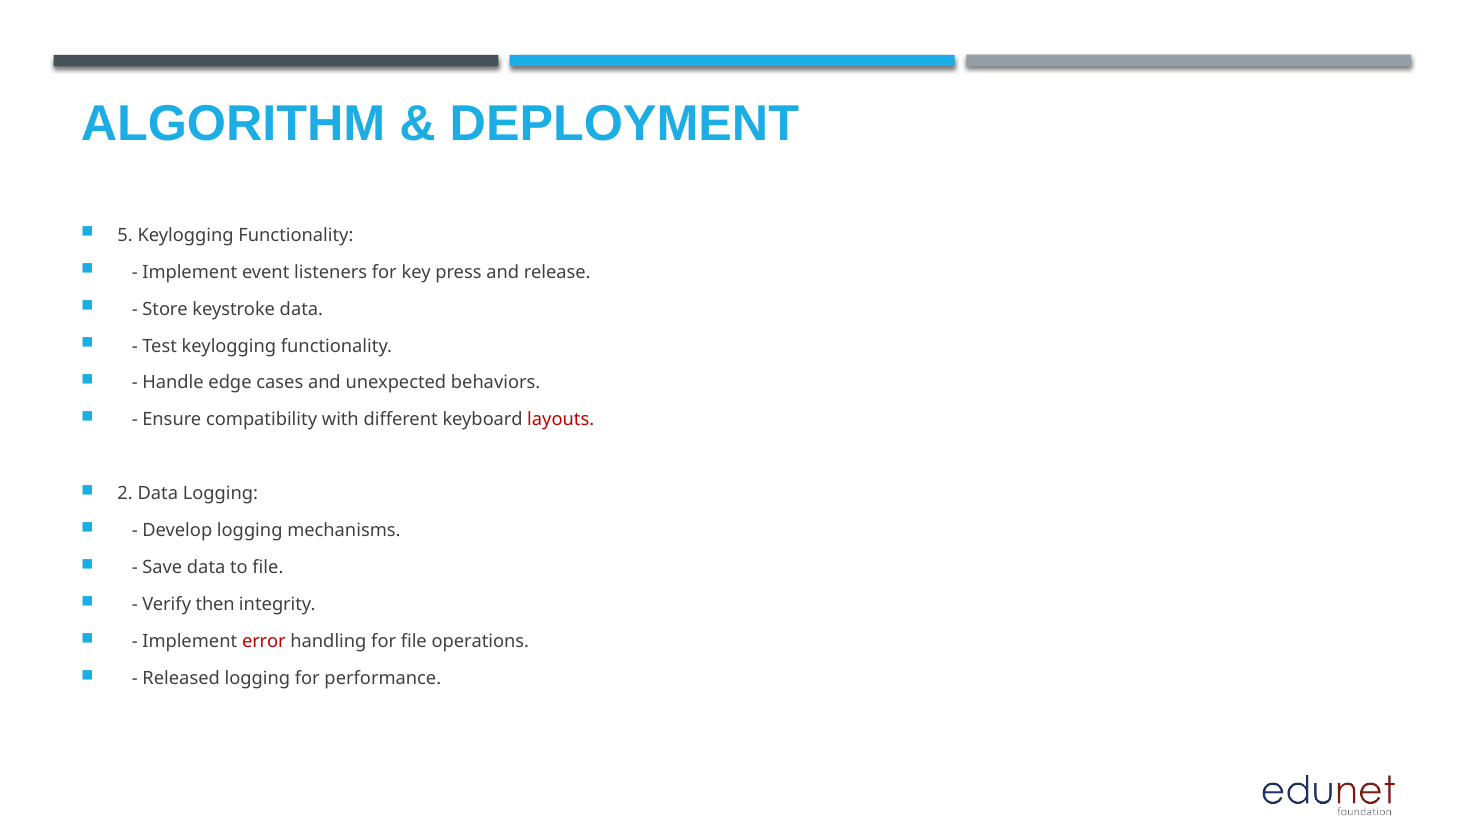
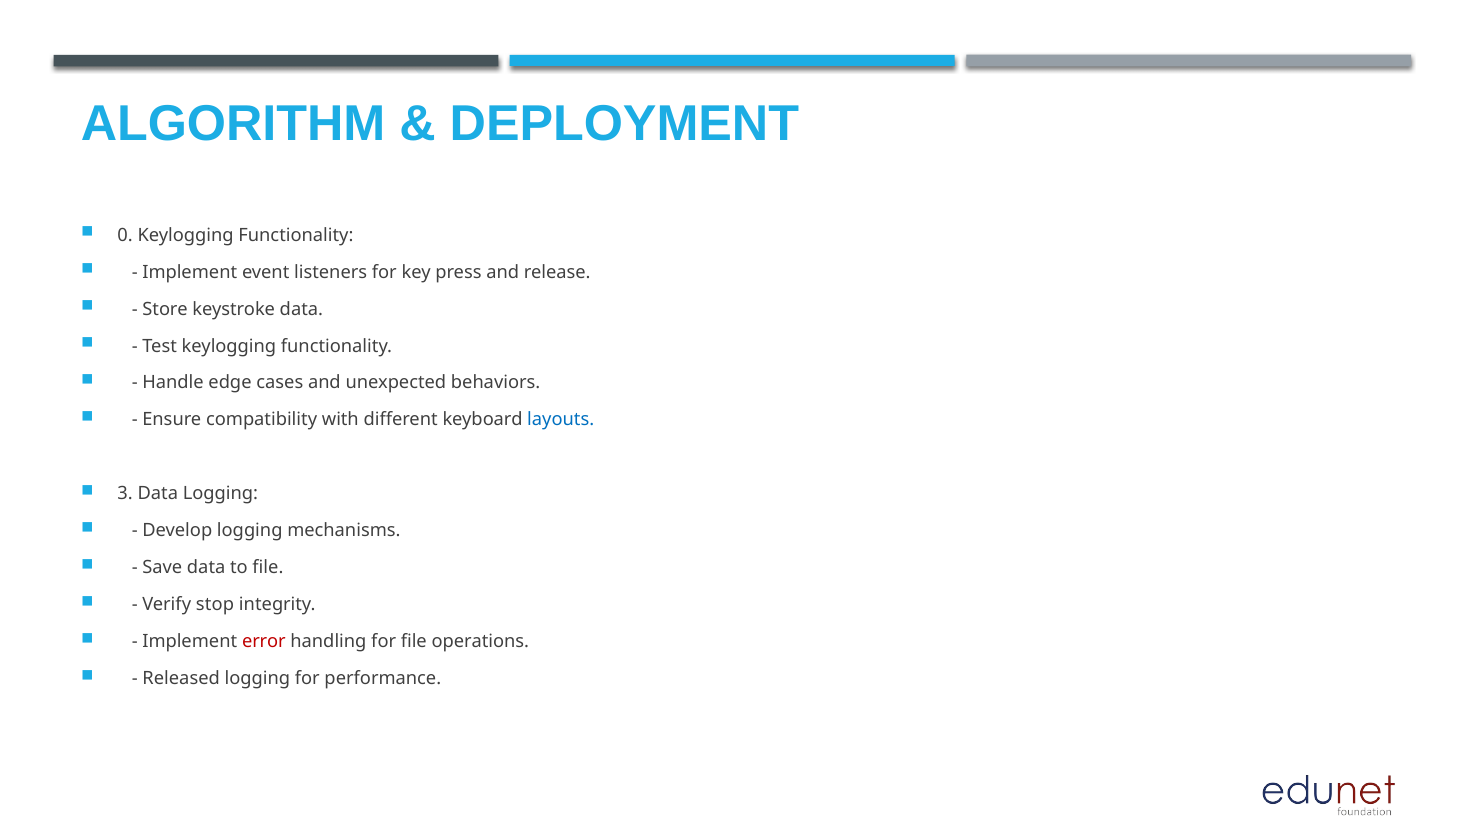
5: 5 -> 0
layouts colour: red -> blue
2: 2 -> 3
then: then -> stop
